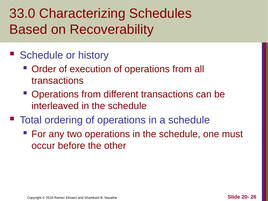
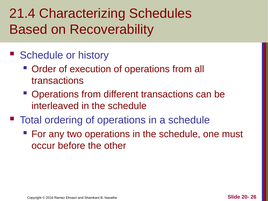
33.0: 33.0 -> 21.4
